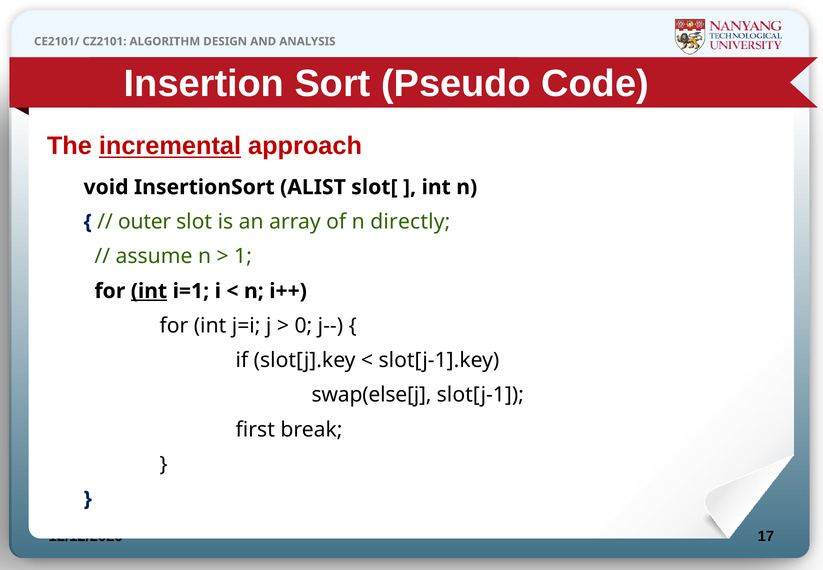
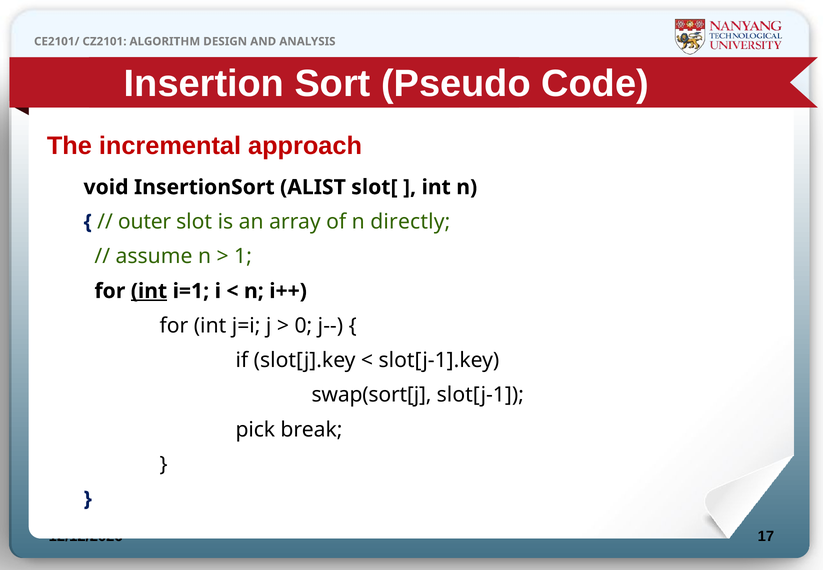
incremental underline: present -> none
swap(else[j: swap(else[j -> swap(sort[j
first: first -> pick
